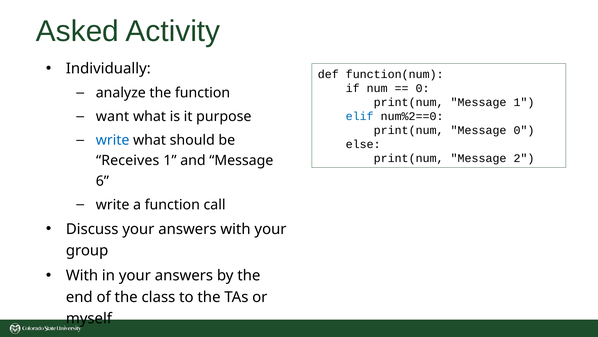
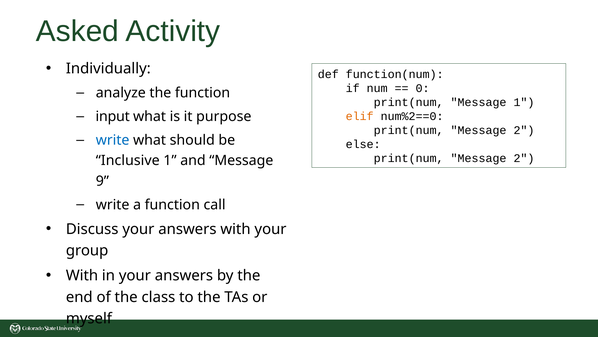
want: want -> input
elif colour: blue -> orange
0 at (524, 130): 0 -> 2
Receives: Receives -> Inclusive
6: 6 -> 9
